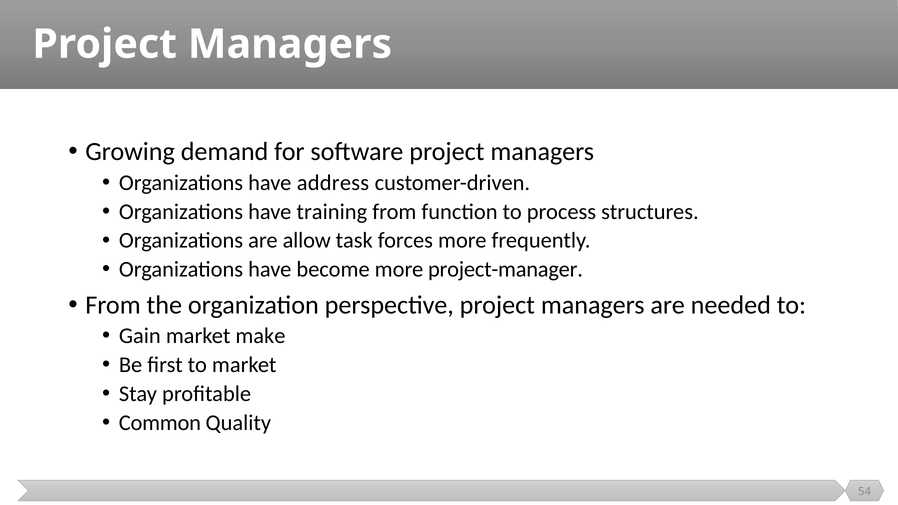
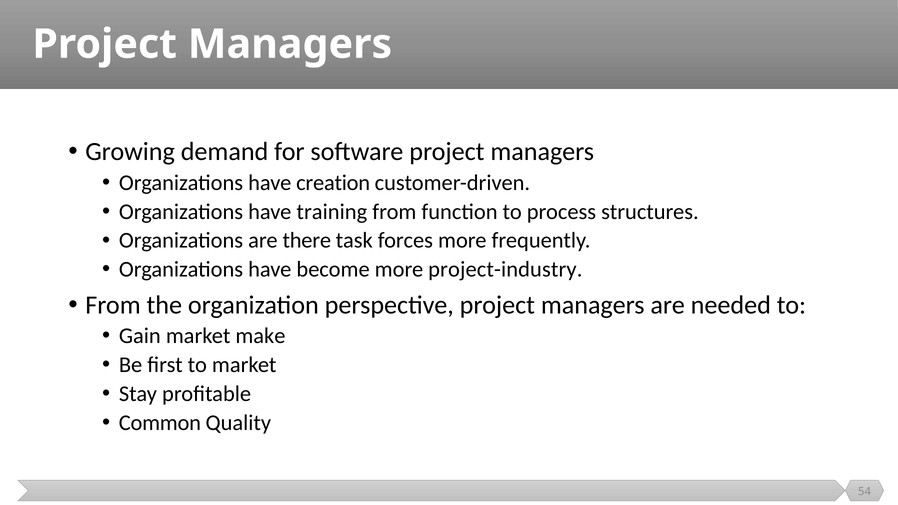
address: address -> creation
allow: allow -> there
project-manager: project-manager -> project-industry
